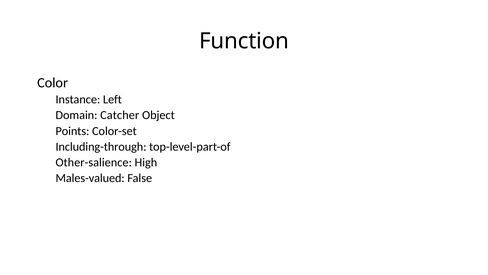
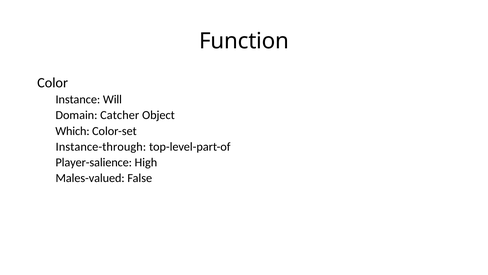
Left: Left -> Will
Points: Points -> Which
Including-through: Including-through -> Instance-through
Other-salience: Other-salience -> Player-salience
